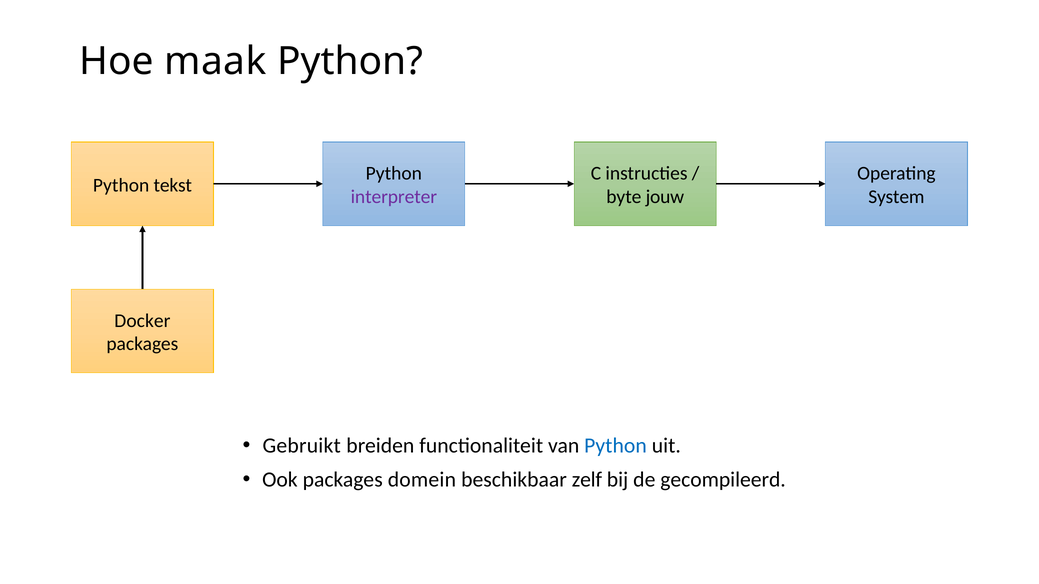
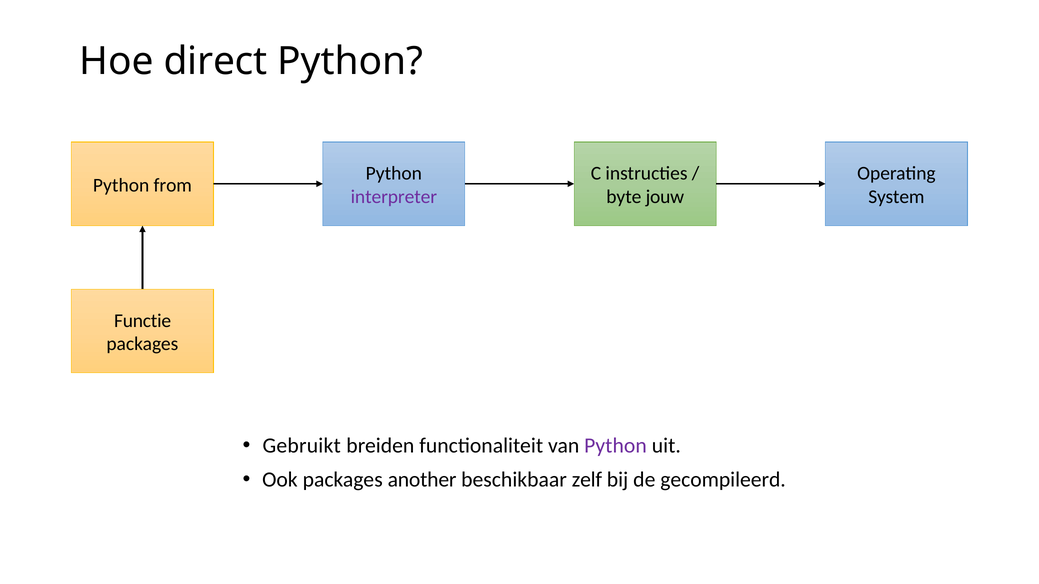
maak: maak -> direct
tekst: tekst -> from
Docker: Docker -> Functie
Python at (615, 446) colour: blue -> purple
domein: domein -> another
